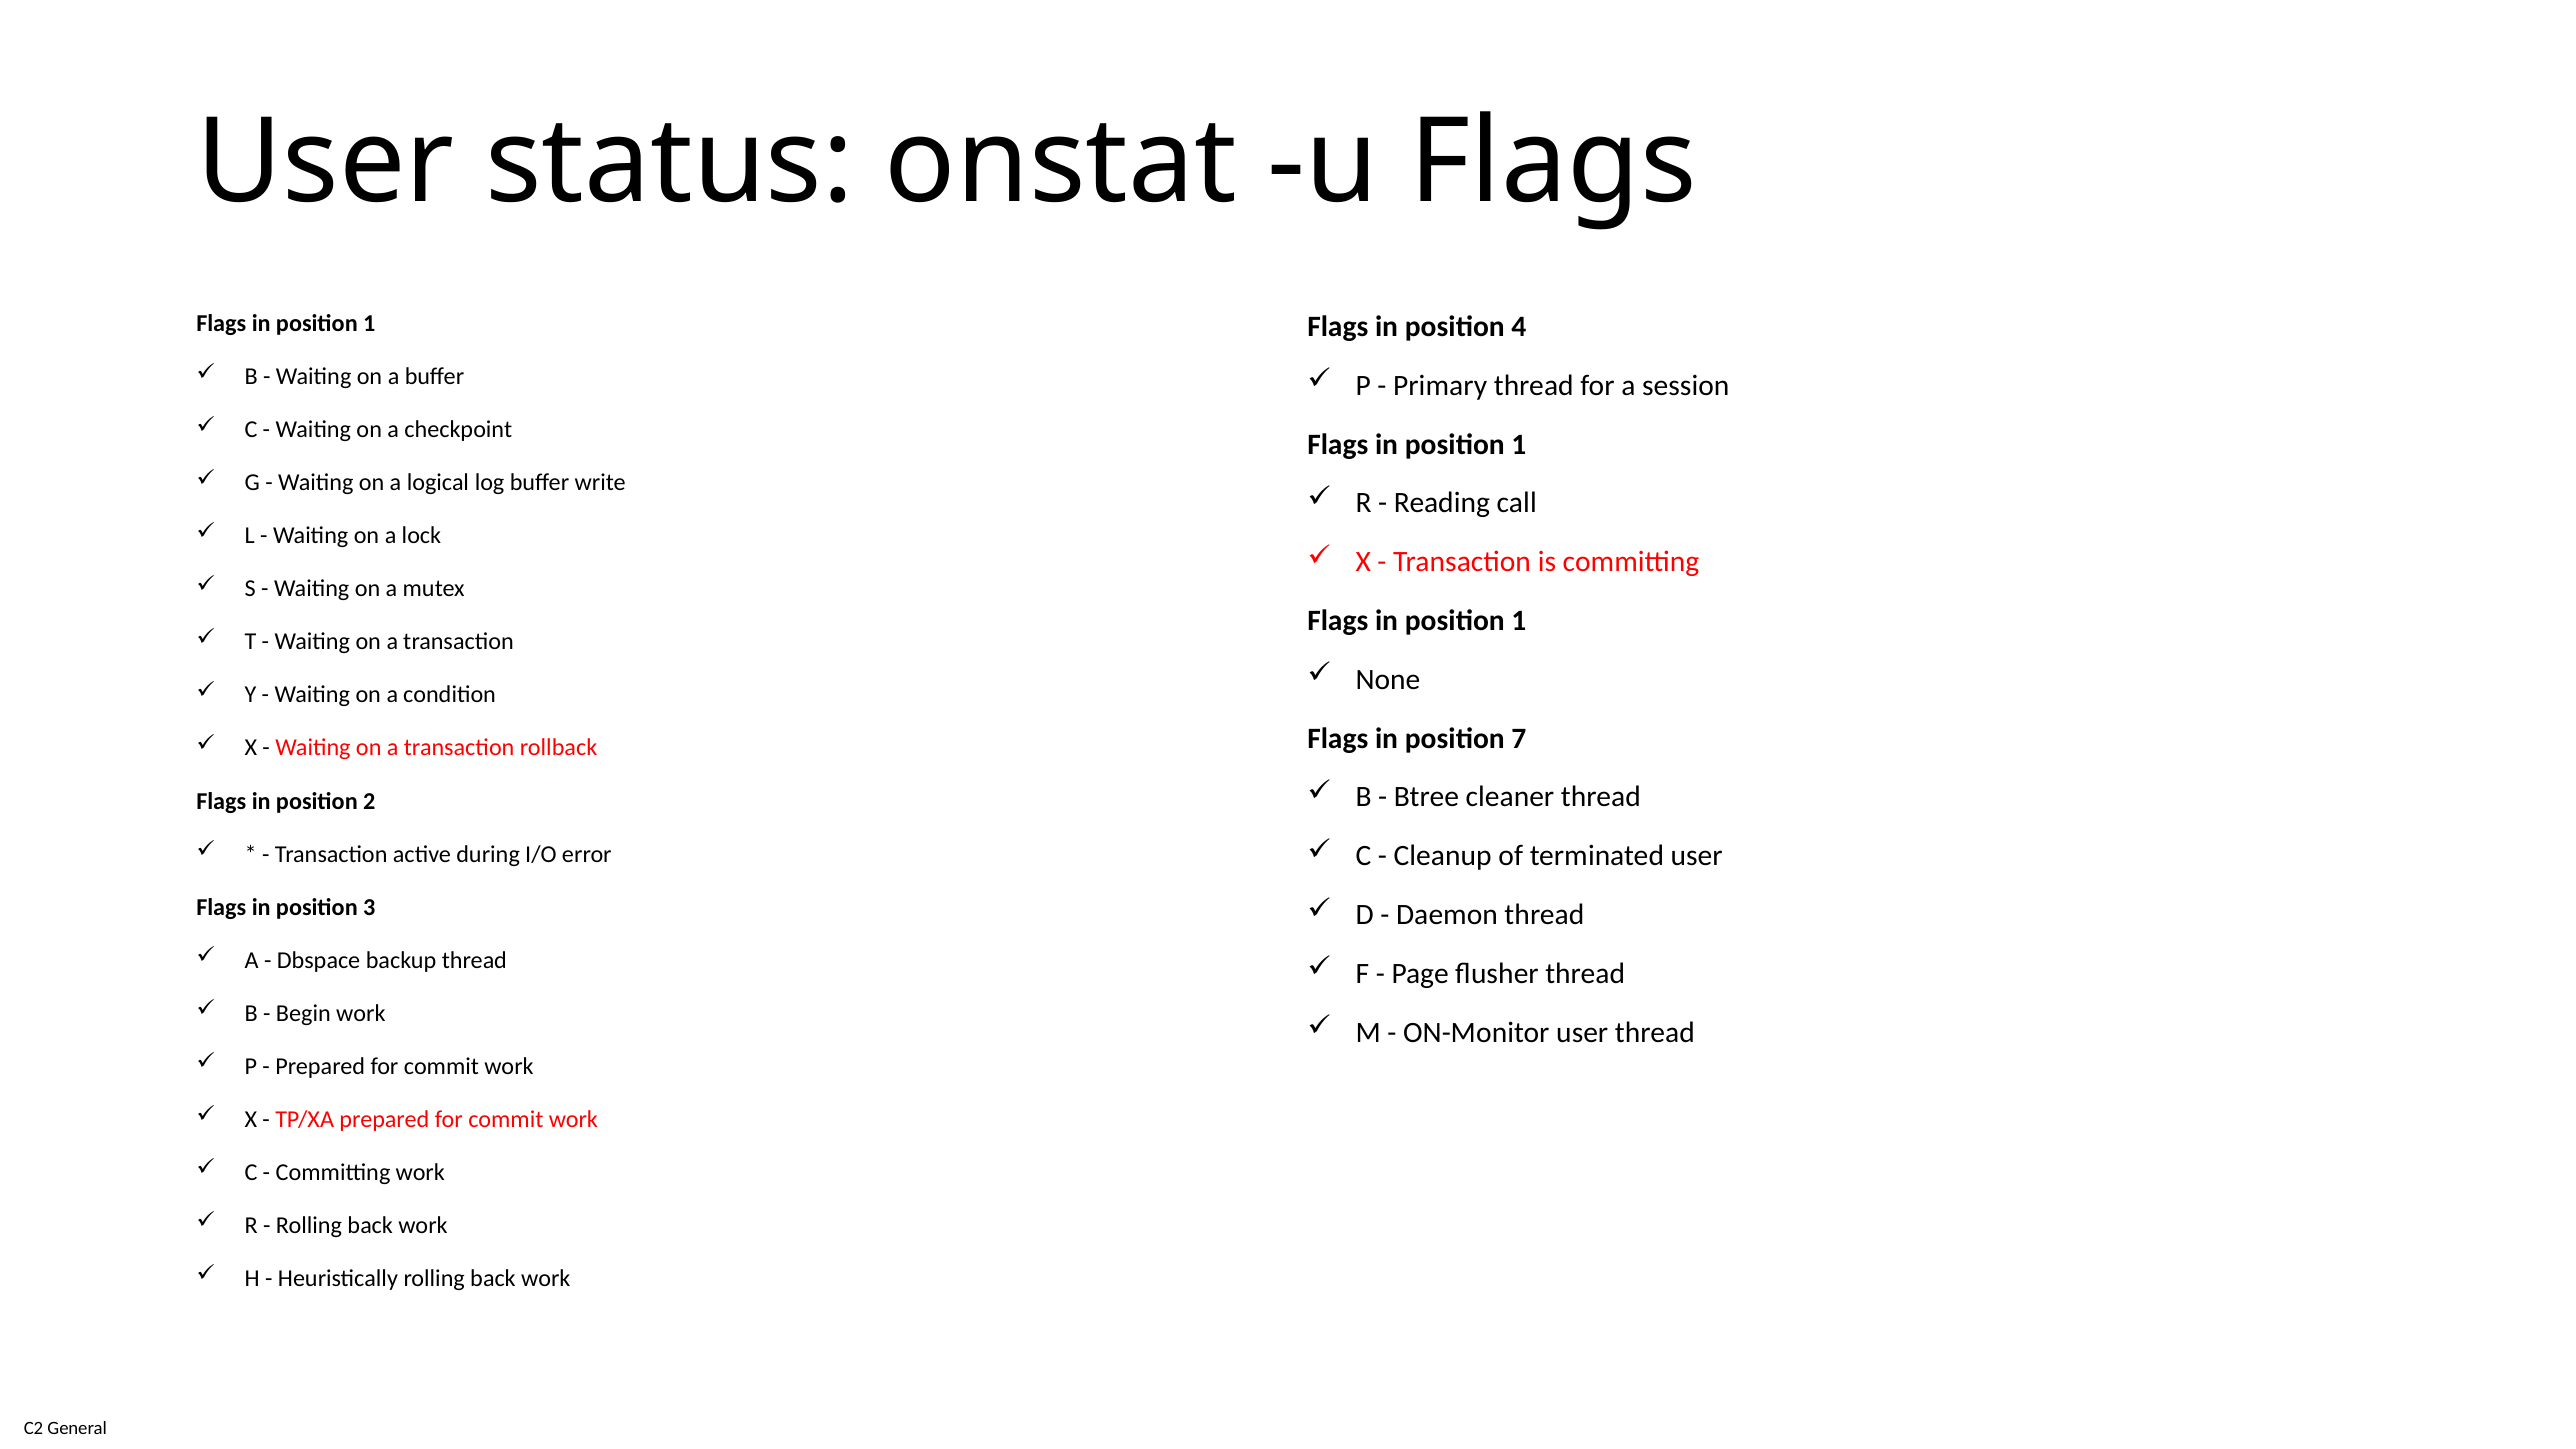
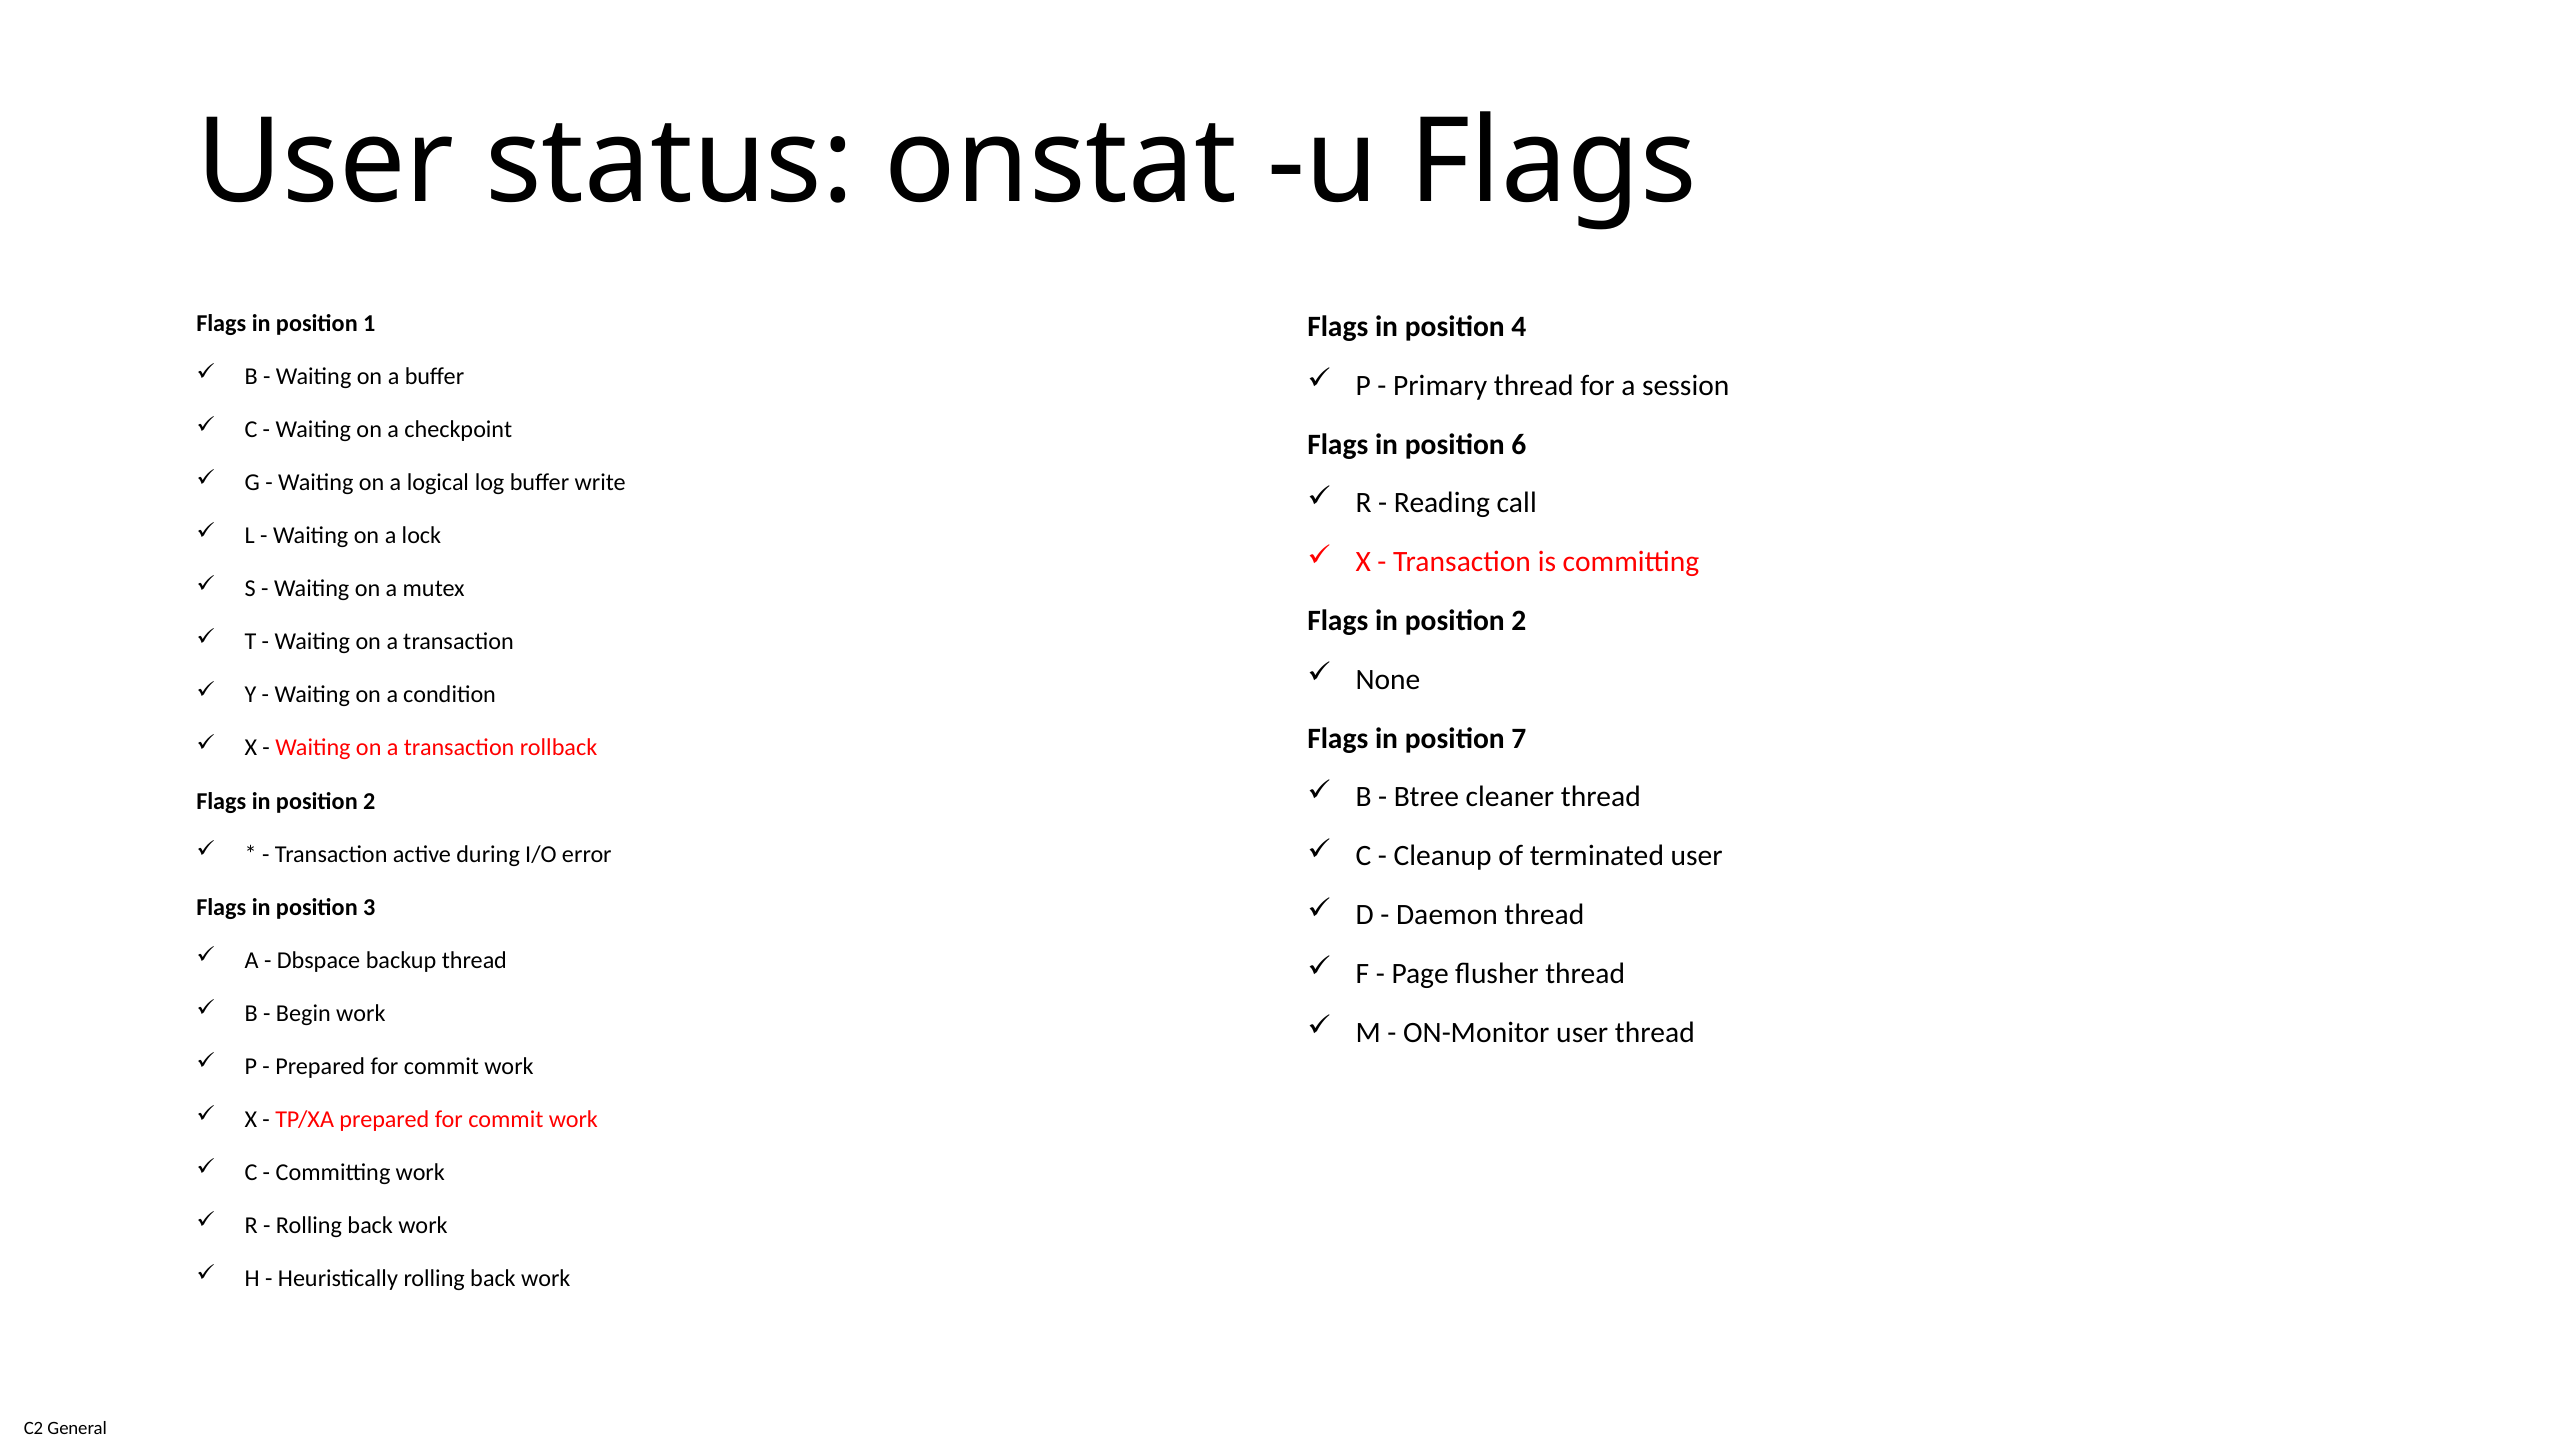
1 at (1519, 444): 1 -> 6
1 at (1519, 621): 1 -> 2
